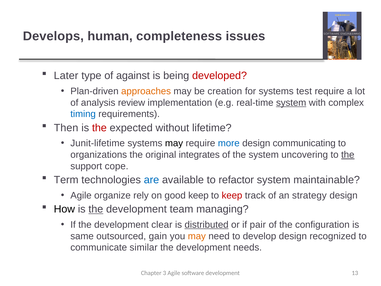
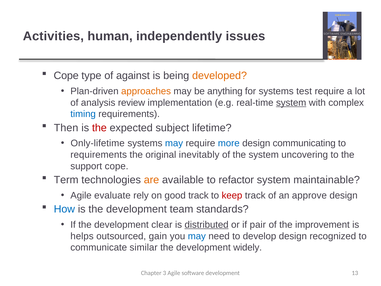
Develops: Develops -> Activities
completeness: completeness -> independently
Later at (66, 76): Later -> Cope
developed colour: red -> orange
creation: creation -> anything
without: without -> subject
Junit-lifetime: Junit-lifetime -> Only-lifetime
may at (174, 143) colour: black -> blue
organizations at (99, 155): organizations -> requirements
integrates: integrates -> inevitably
the at (348, 155) underline: present -> none
are colour: blue -> orange
organize: organize -> evaluate
good keep: keep -> track
strategy: strategy -> approve
How colour: black -> blue
the at (96, 209) underline: present -> none
managing: managing -> standards
configuration: configuration -> improvement
same: same -> helps
may at (197, 236) colour: orange -> blue
needs: needs -> widely
